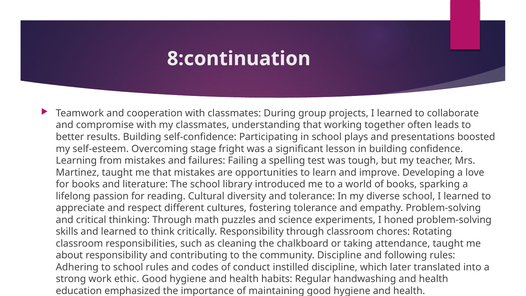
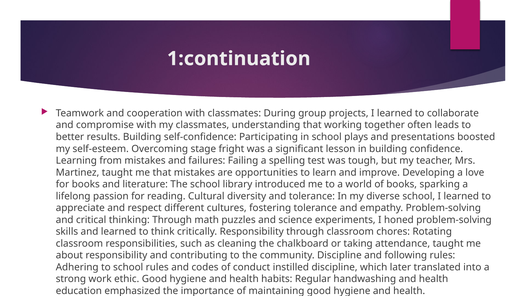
8:continuation: 8:continuation -> 1:continuation
